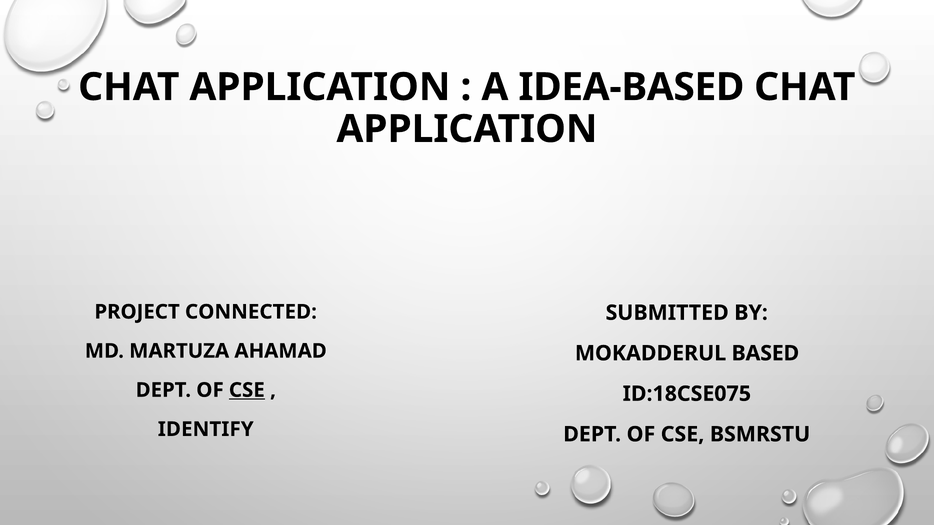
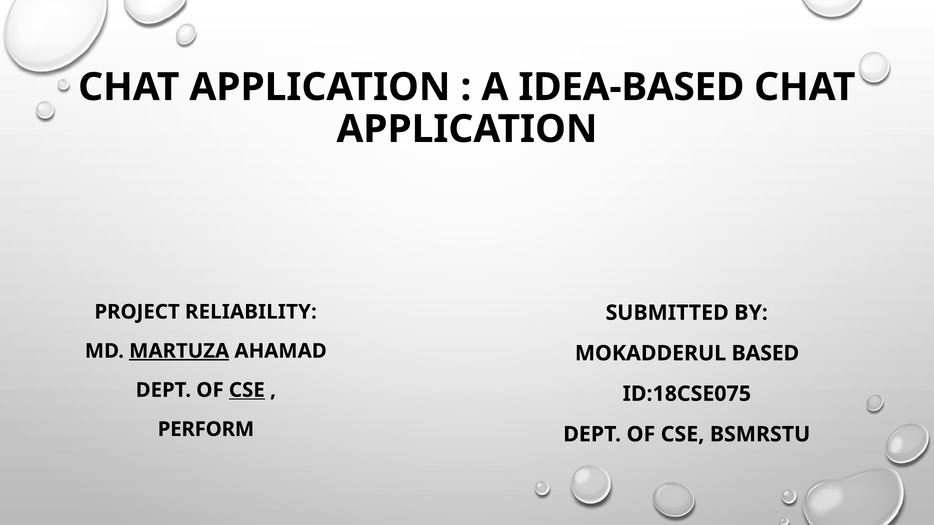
CONNECTED: CONNECTED -> RELIABILITY
MARTUZA underline: none -> present
IDENTIFY: IDENTIFY -> PERFORM
